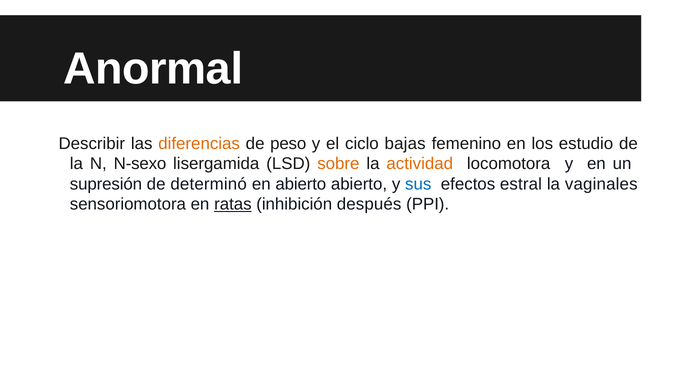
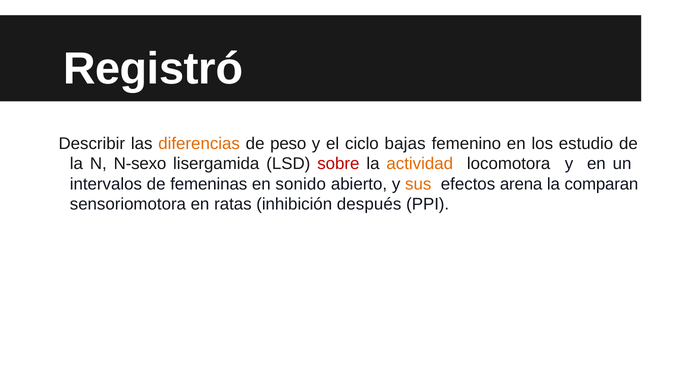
Anormal: Anormal -> Registró
sobre colour: orange -> red
supresión: supresión -> intervalos
determinó: determinó -> femeninas
en abierto: abierto -> sonido
sus colour: blue -> orange
estral: estral -> arena
vaginales: vaginales -> comparan
ratas underline: present -> none
